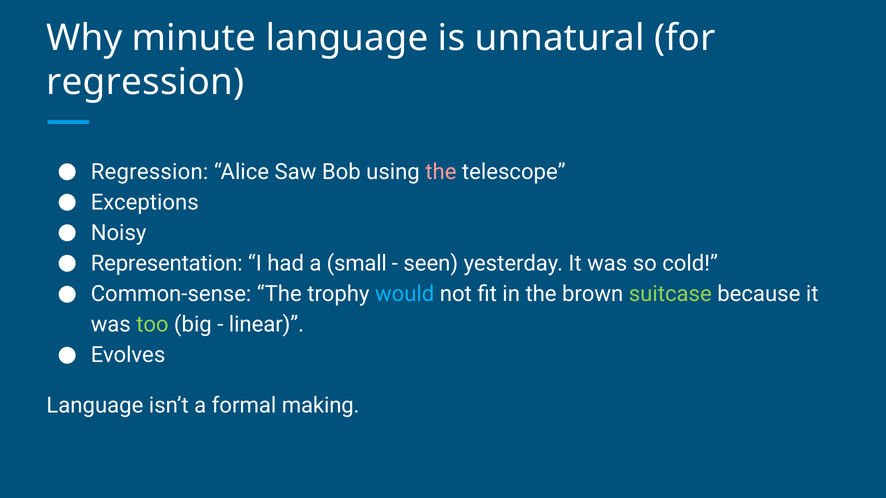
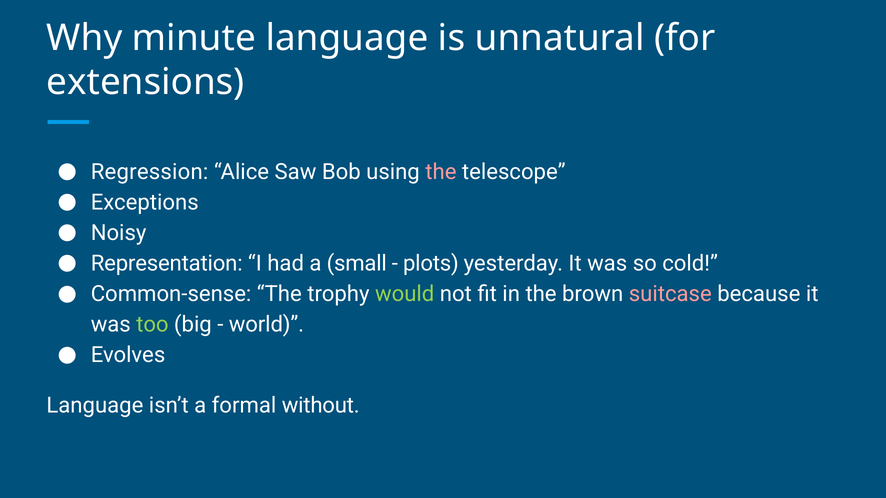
regression at (145, 82): regression -> extensions
seen: seen -> plots
would colour: light blue -> light green
suitcase colour: light green -> pink
linear: linear -> world
making: making -> without
